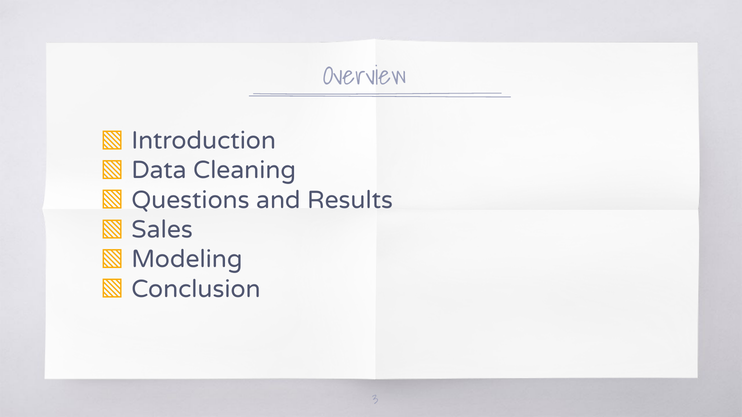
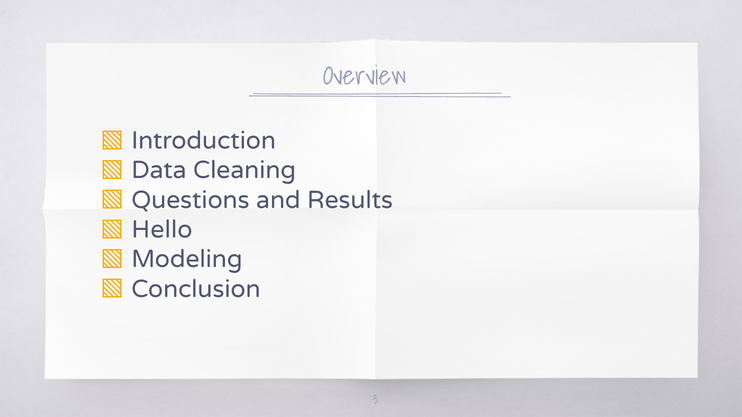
Sales: Sales -> Hello
